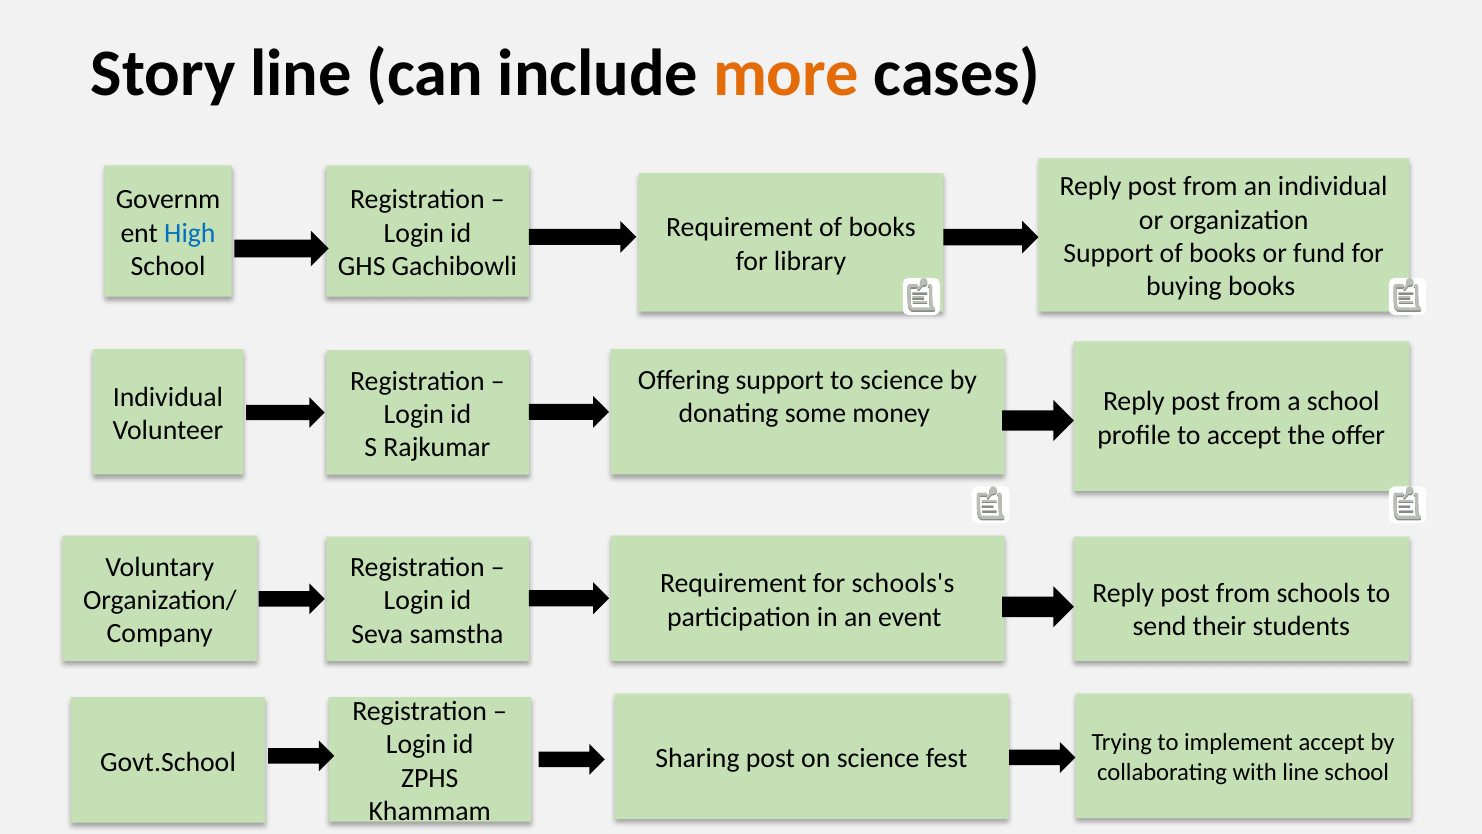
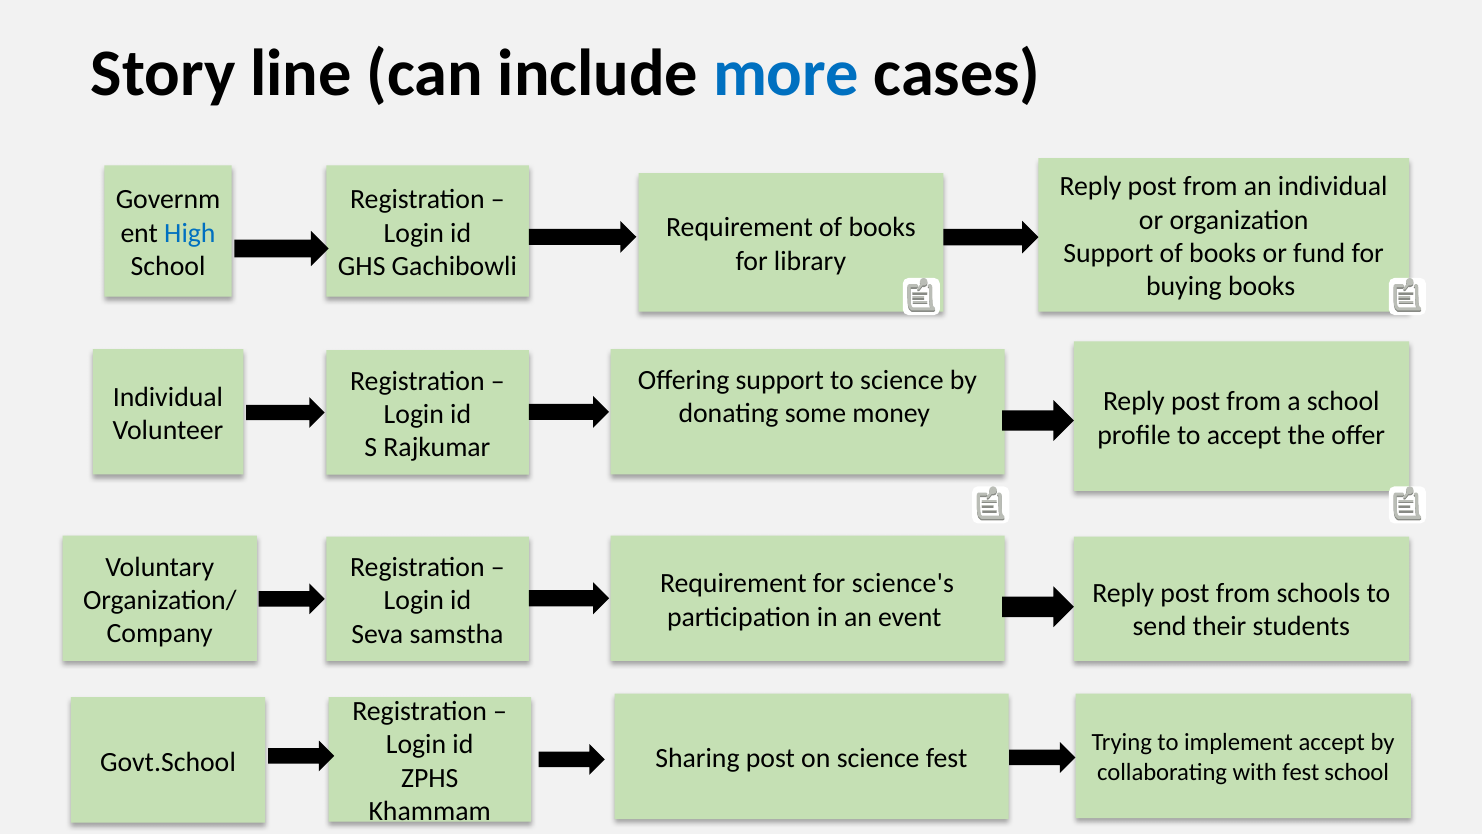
more colour: orange -> blue
schools's: schools's -> science's
with line: line -> fest
